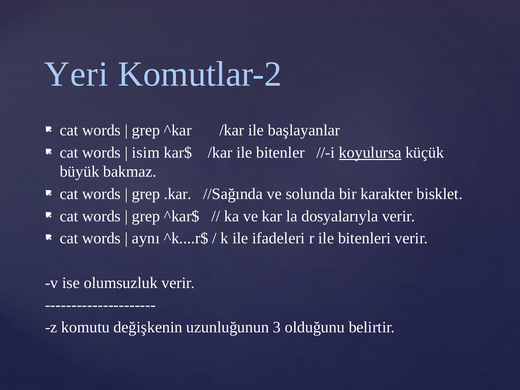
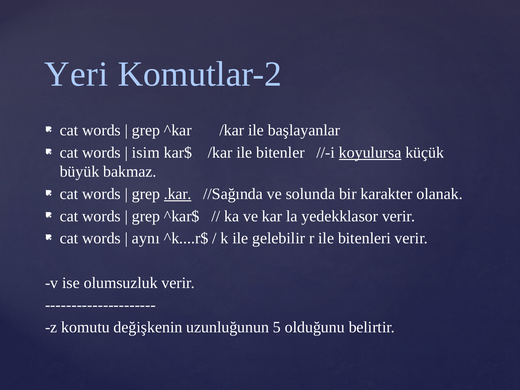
.kar underline: none -> present
bisklet: bisklet -> olanak
dosyalarıyla: dosyalarıyla -> yedekklasor
ifadeleri: ifadeleri -> gelebilir
3: 3 -> 5
